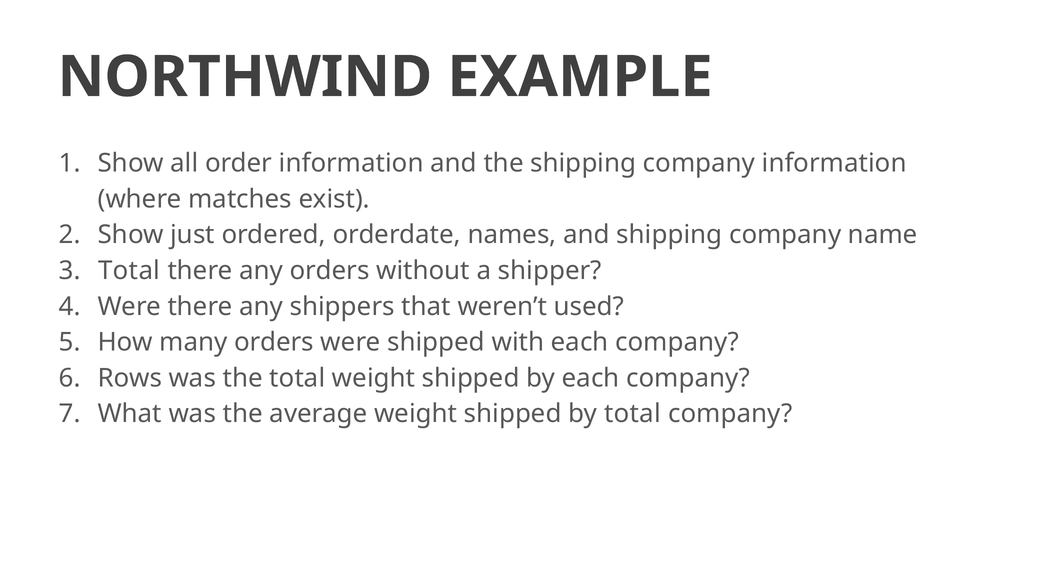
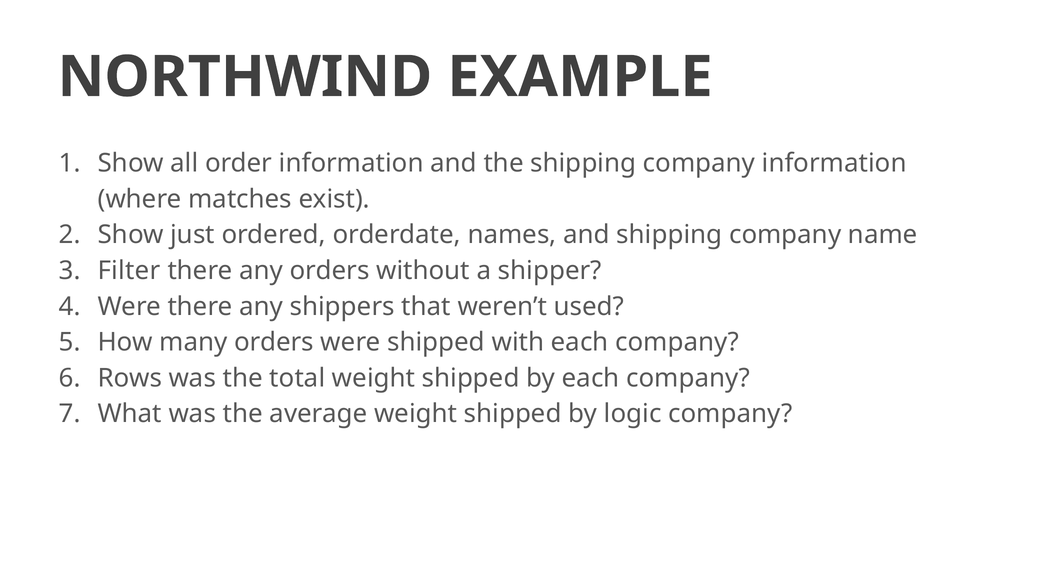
Total at (129, 271): Total -> Filter
by total: total -> logic
